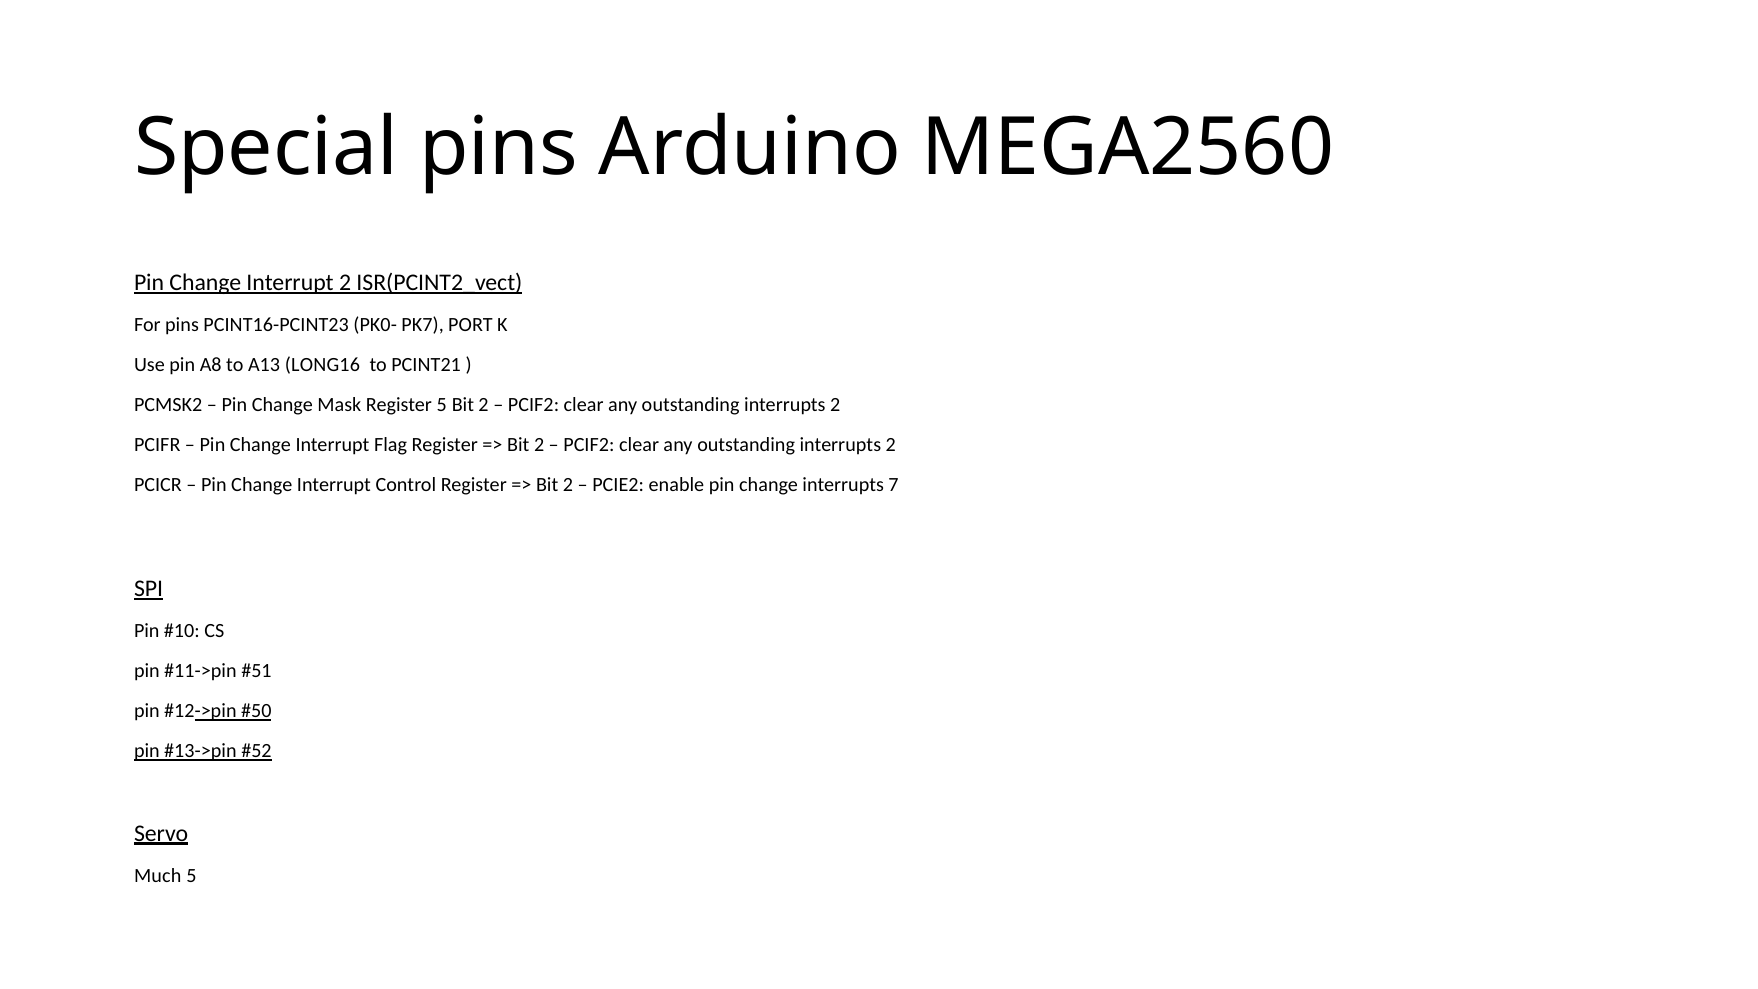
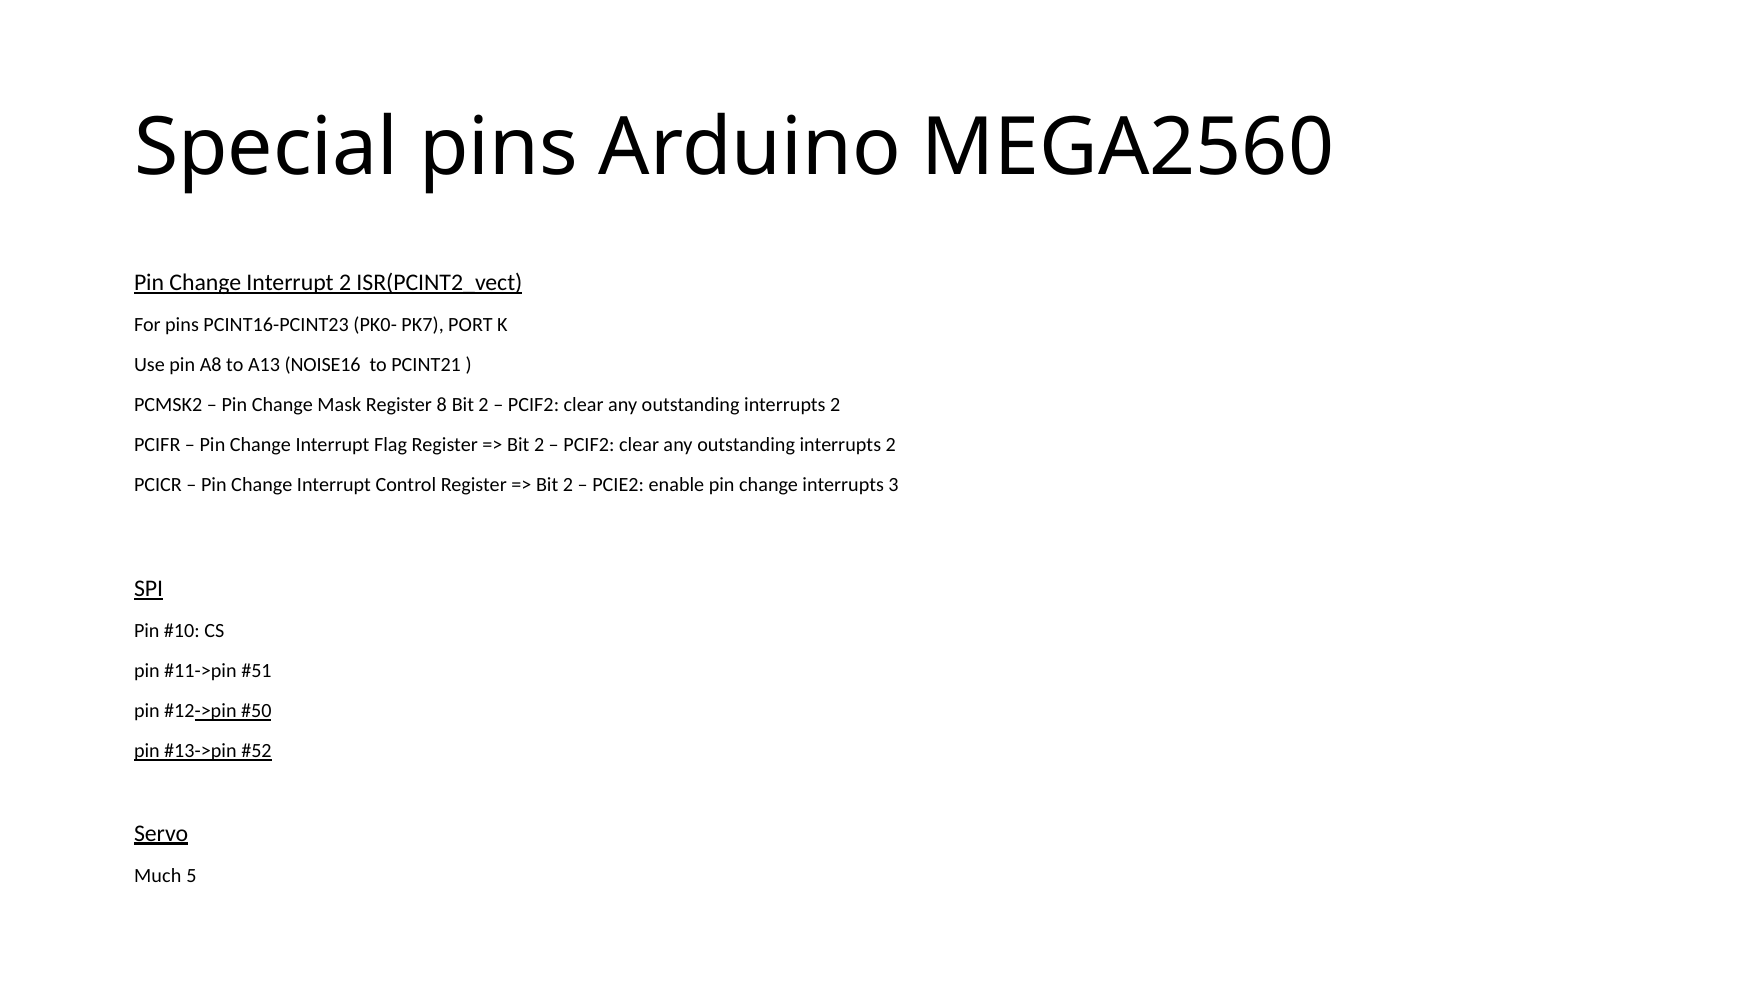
LONG16: LONG16 -> NOISE16
Register 5: 5 -> 8
7: 7 -> 3
